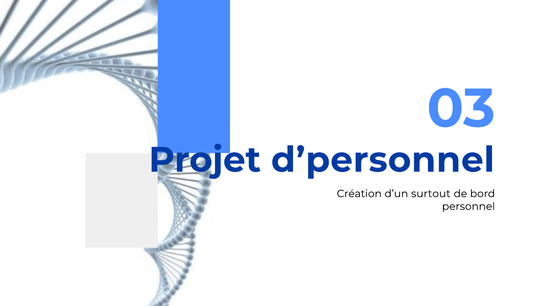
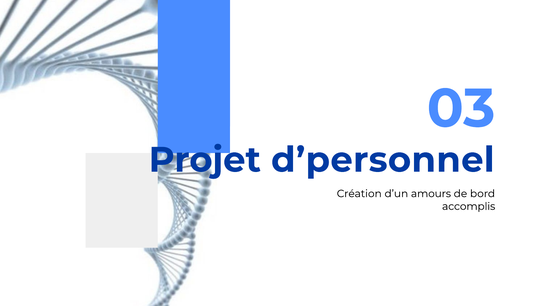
surtout: surtout -> amours
personnel: personnel -> accomplis
